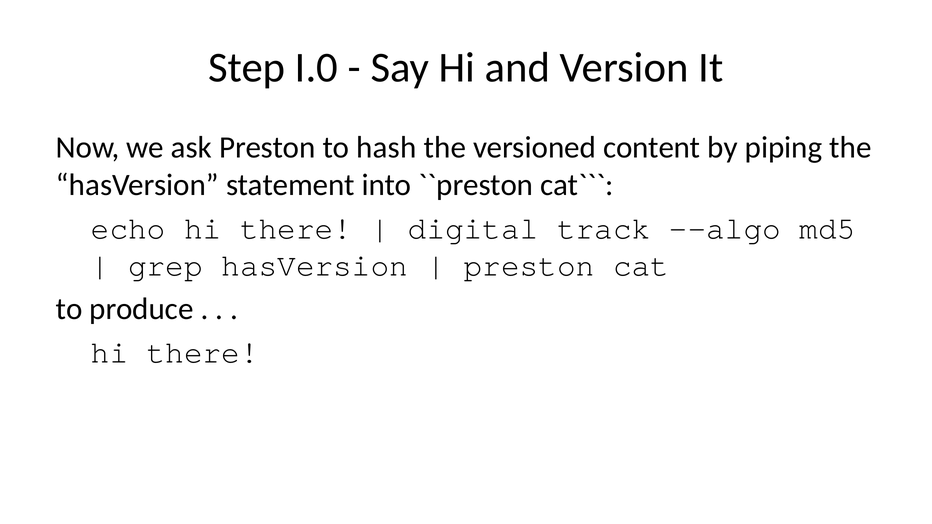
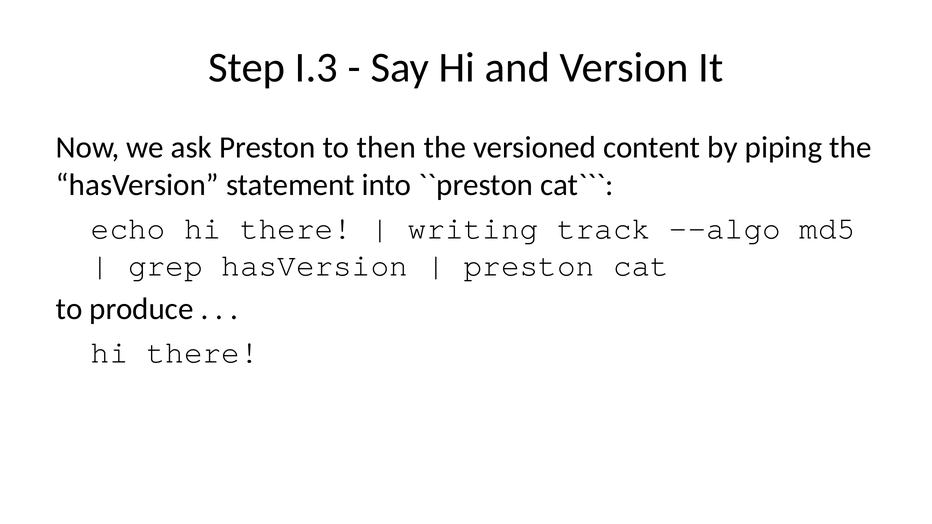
I.0: I.0 -> I.3
hash: hash -> then
digital: digital -> writing
